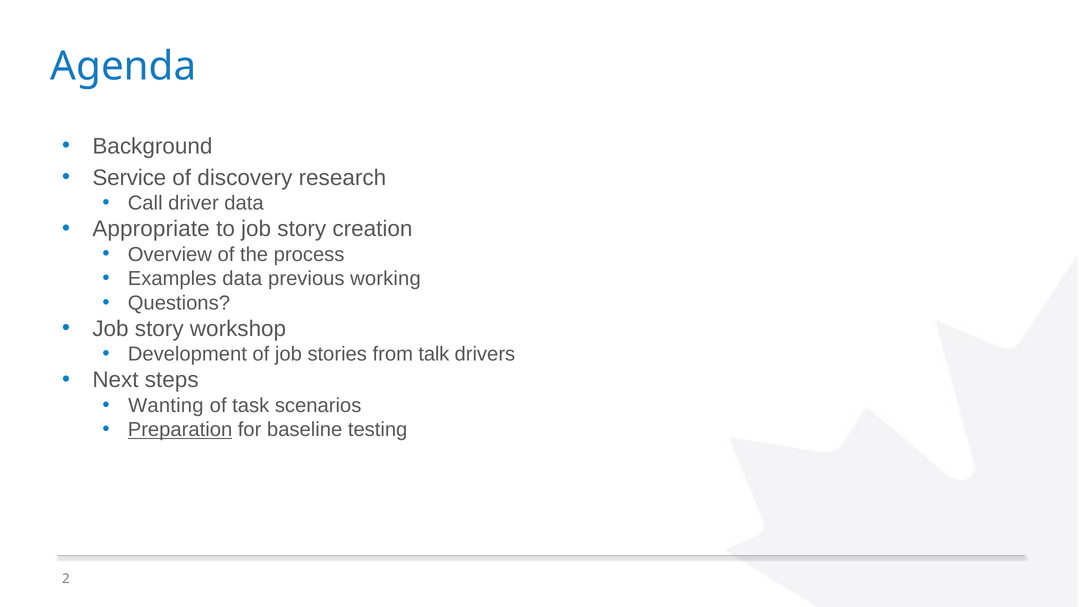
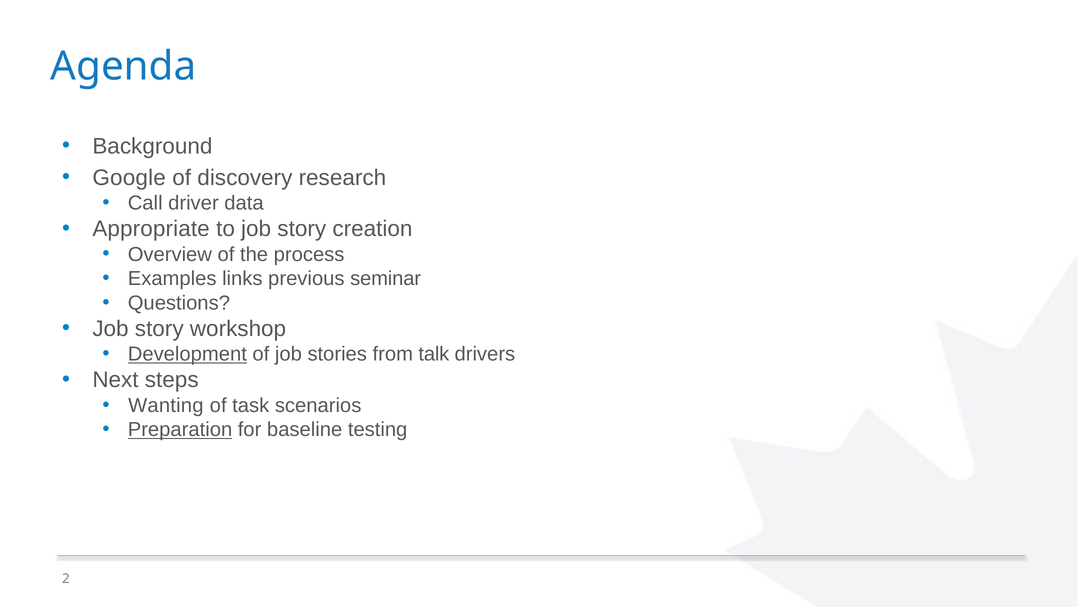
Service: Service -> Google
Examples data: data -> links
working: working -> seminar
Development underline: none -> present
